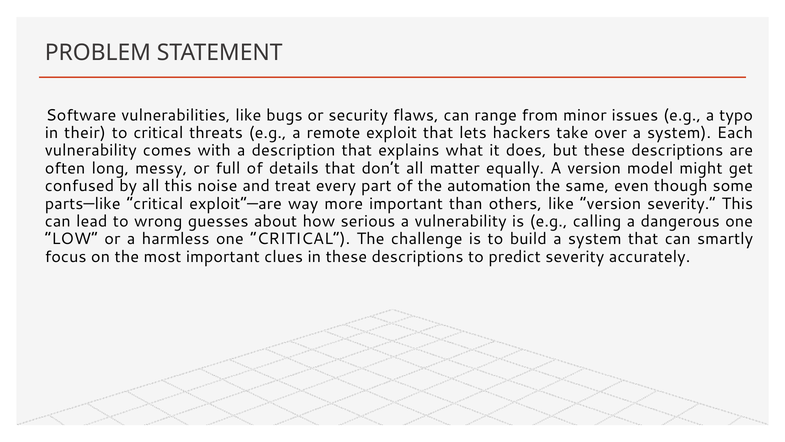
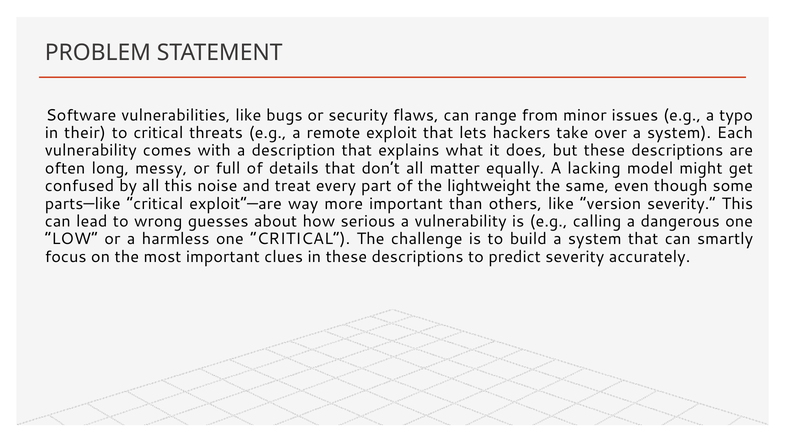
A version: version -> lacking
automation: automation -> lightweight
